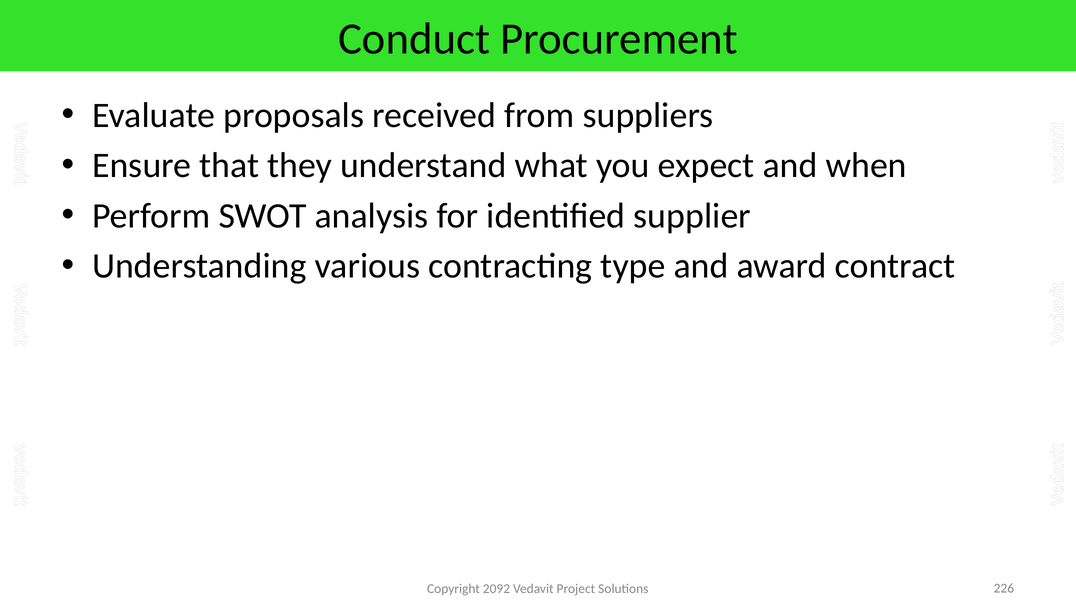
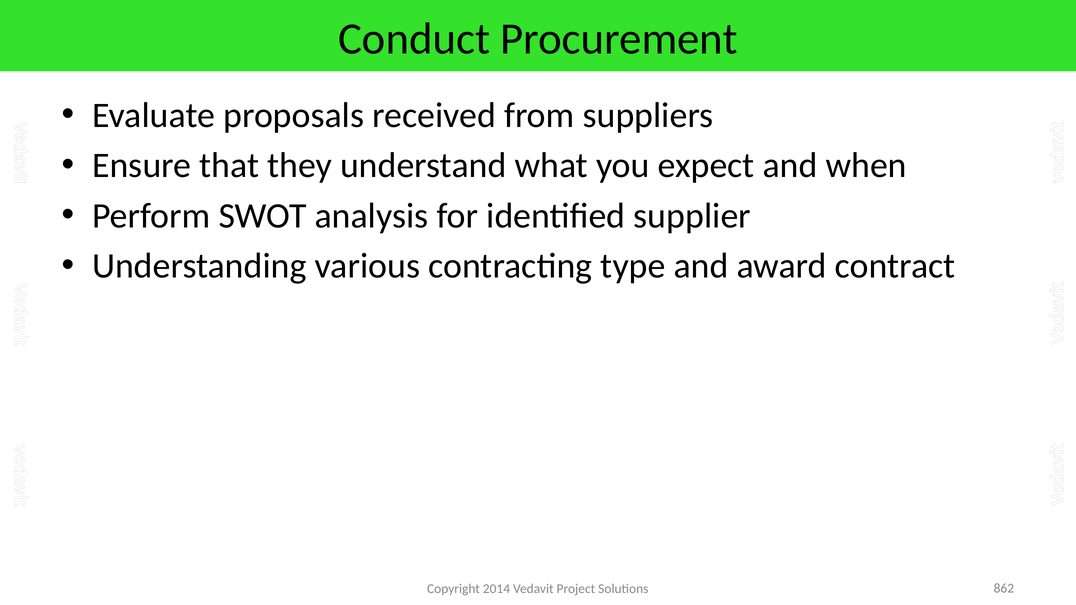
2092: 2092 -> 2014
226: 226 -> 862
